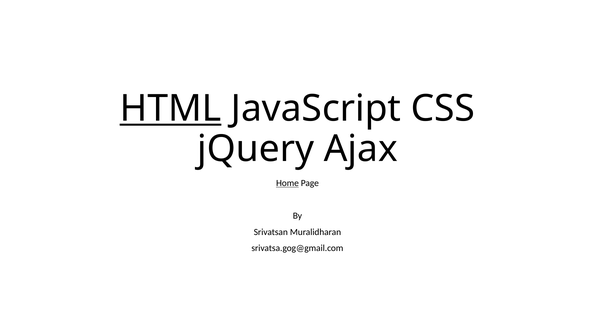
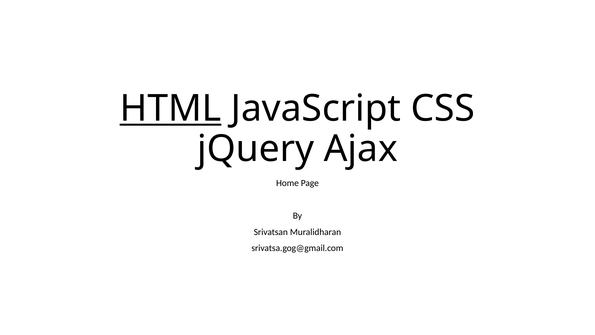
Home underline: present -> none
